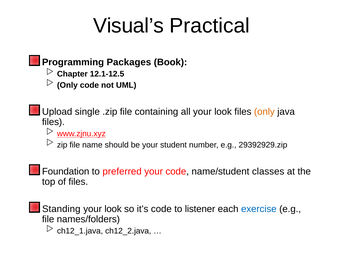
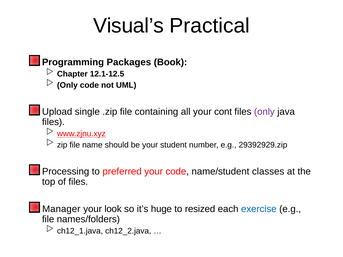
all your look: look -> cont
only at (264, 112) colour: orange -> purple
Foundation: Foundation -> Processing
Standing: Standing -> Manager
it’s code: code -> huge
listener: listener -> resized
